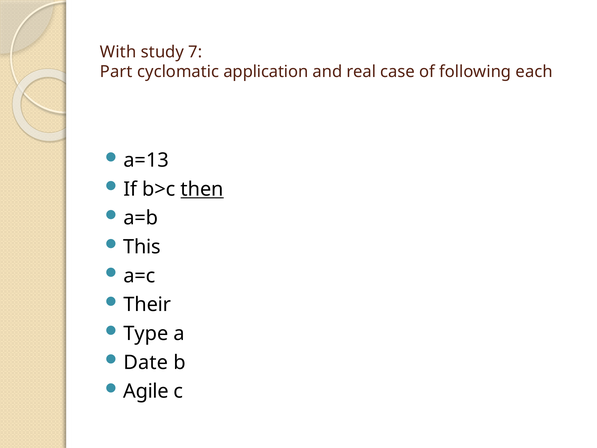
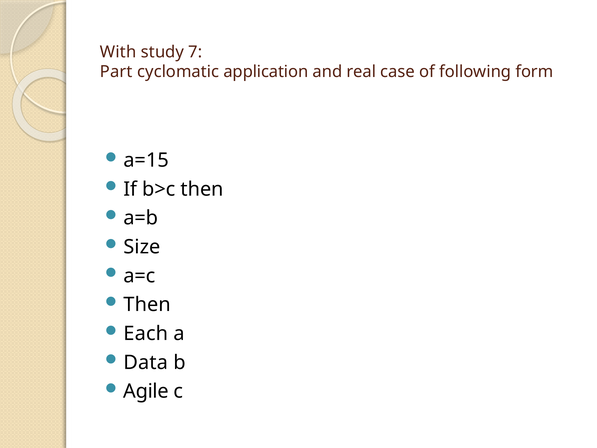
each: each -> form
a=13: a=13 -> a=15
then at (202, 189) underline: present -> none
This: This -> Size
Their at (147, 305): Their -> Then
Type: Type -> Each
Date: Date -> Data
